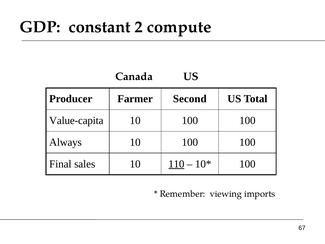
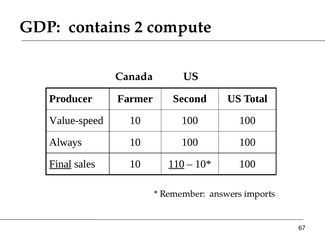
constant: constant -> contains
Value-capita: Value-capita -> Value-speed
Final underline: none -> present
viewing: viewing -> answers
